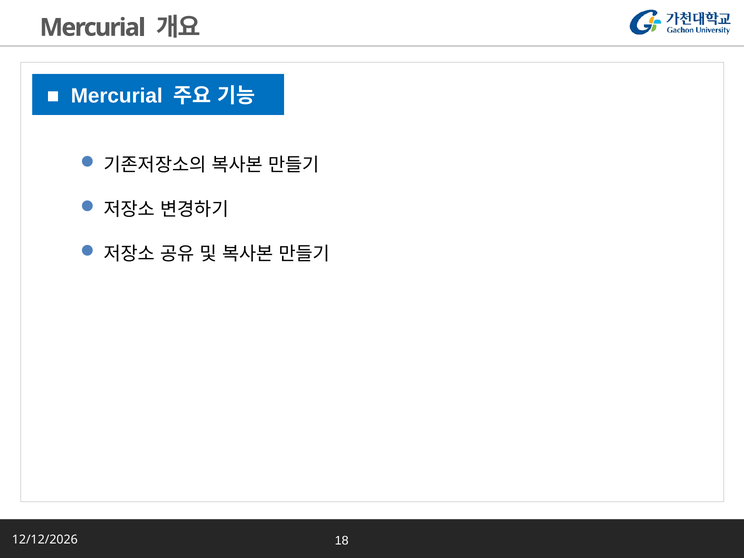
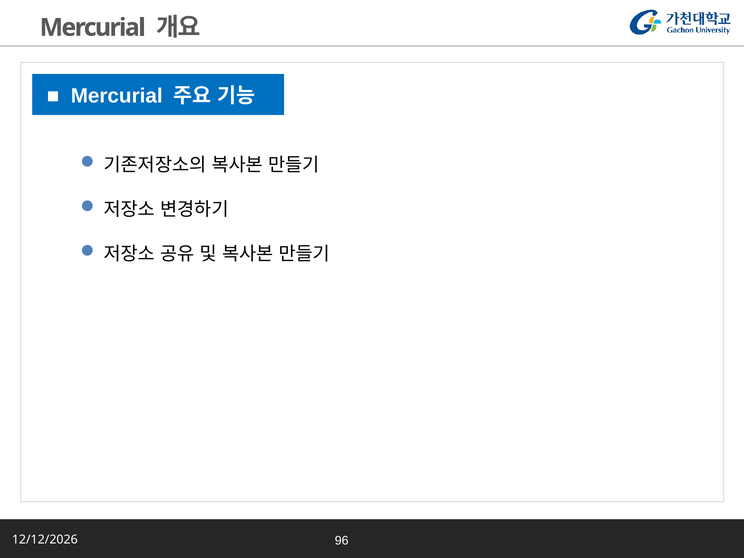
18: 18 -> 96
